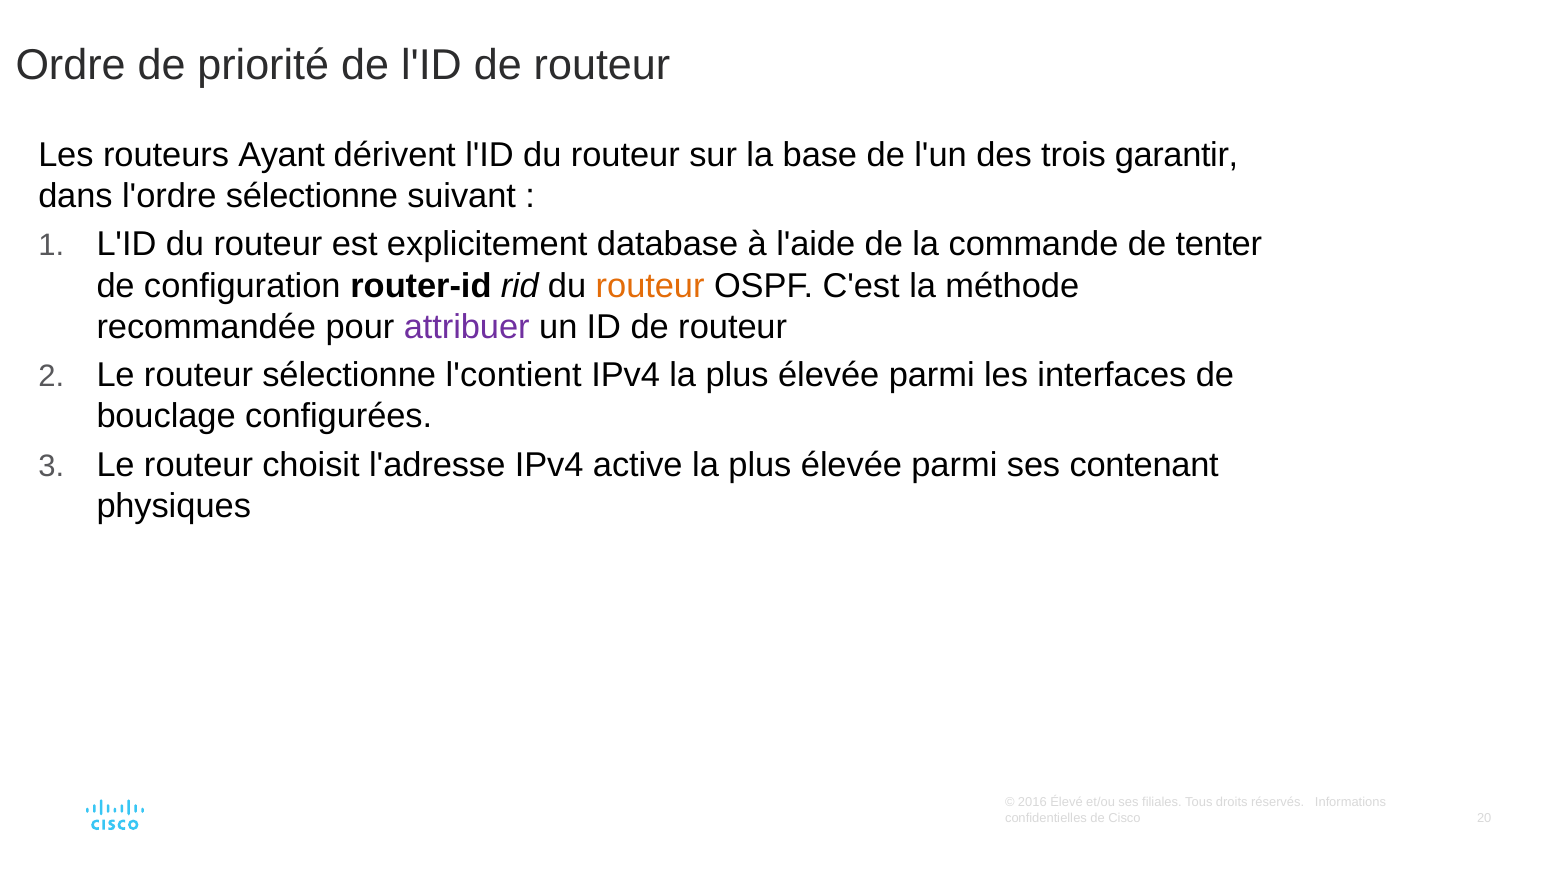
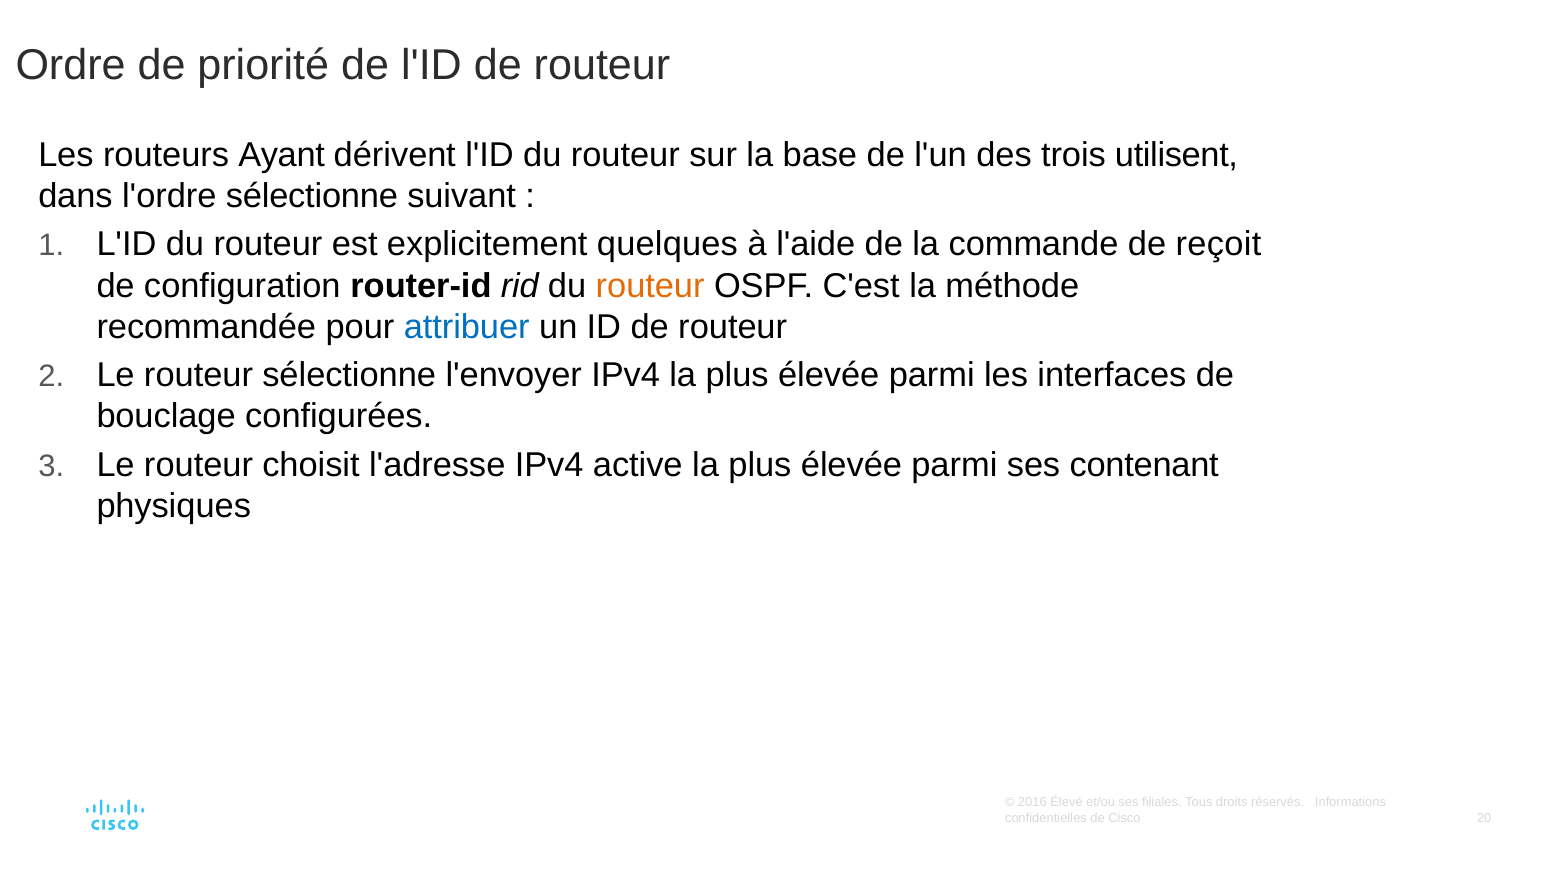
garantir: garantir -> utilisent
database: database -> quelques
tenter: tenter -> reçoit
attribuer colour: purple -> blue
l'contient: l'contient -> l'envoyer
